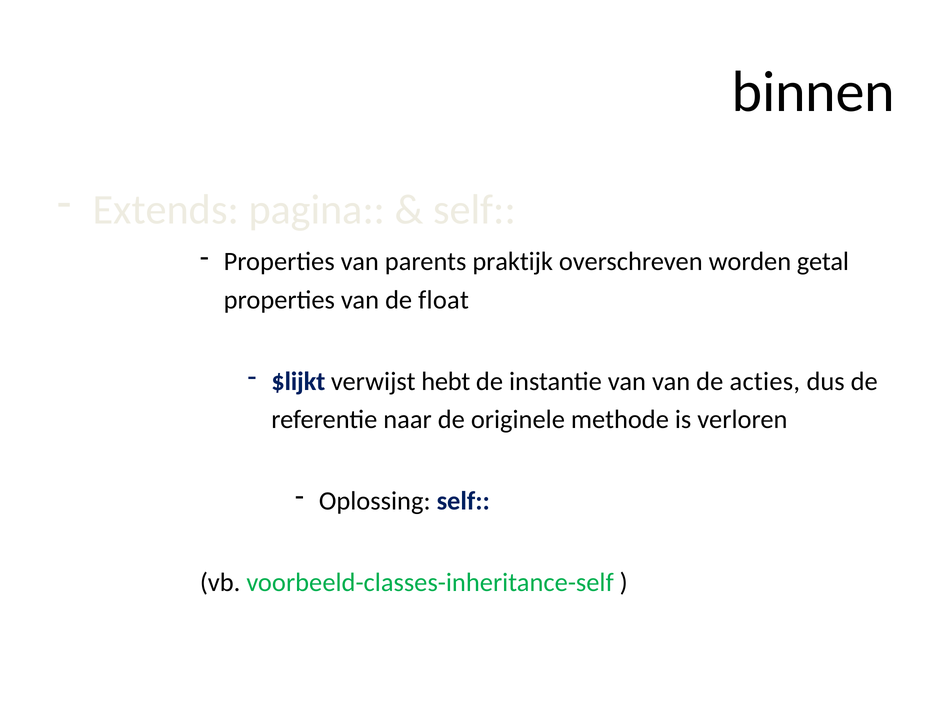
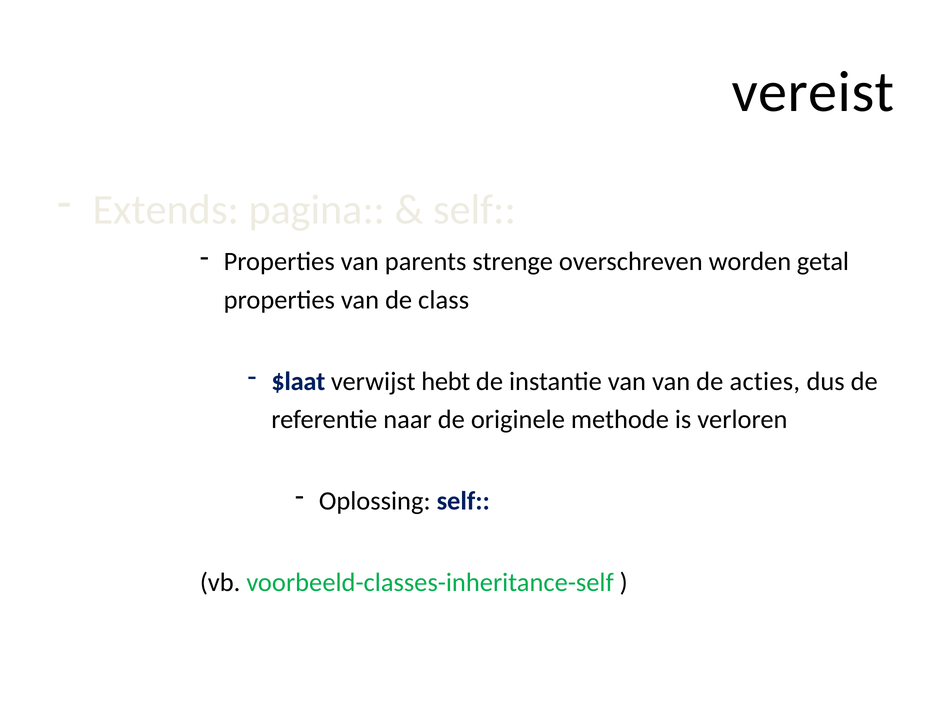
binnen: binnen -> vereist
praktijk: praktijk -> strenge
float: float -> class
$lijkt: $lijkt -> $laat
